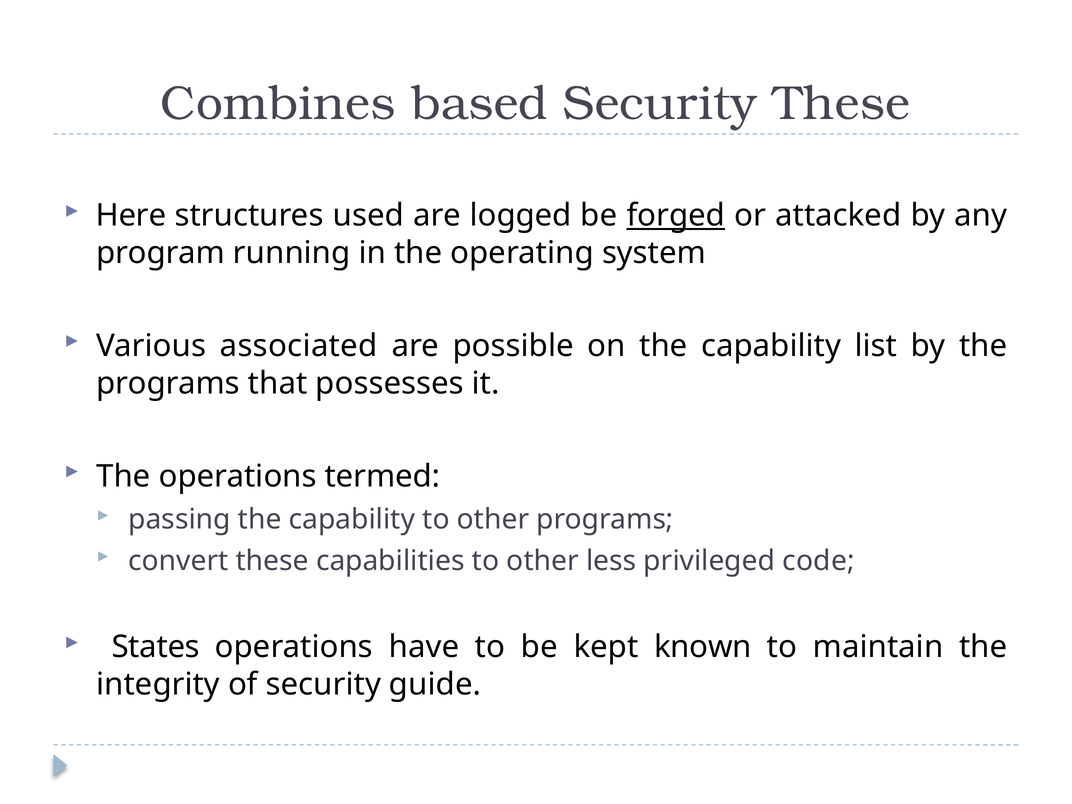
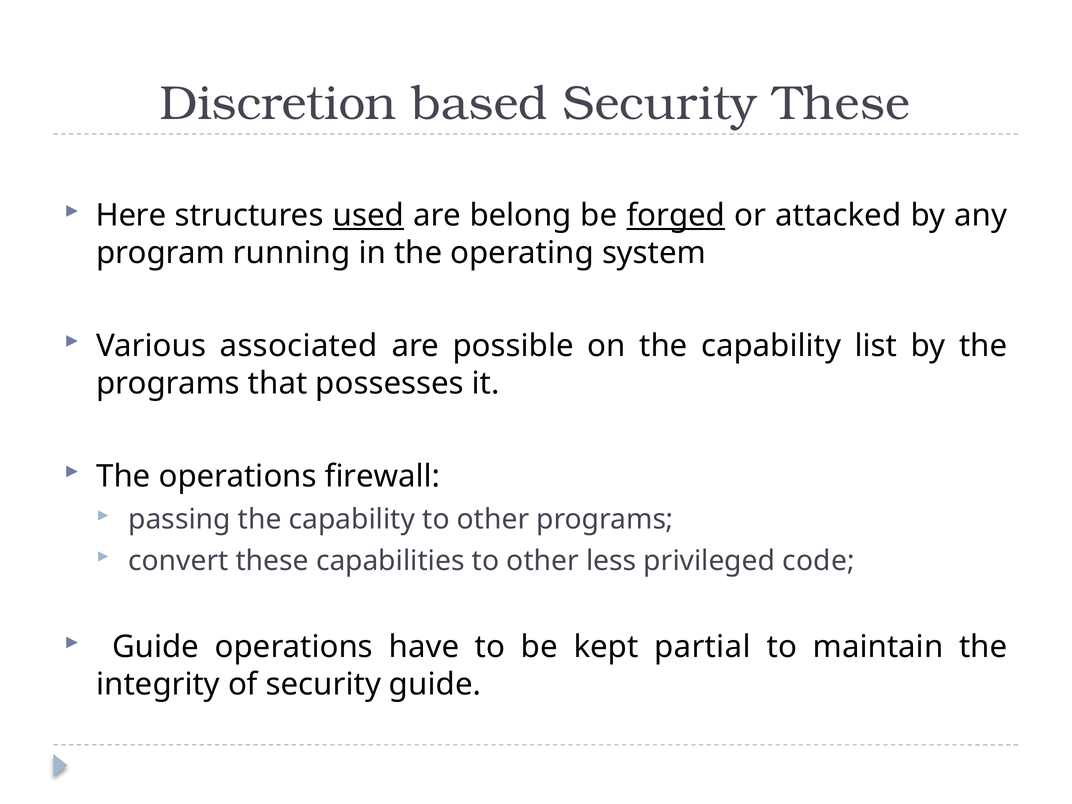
Combines: Combines -> Discretion
used underline: none -> present
logged: logged -> belong
termed: termed -> firewall
States at (156, 647): States -> Guide
known: known -> partial
